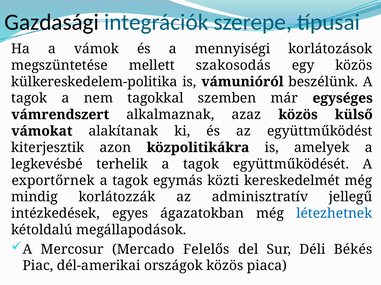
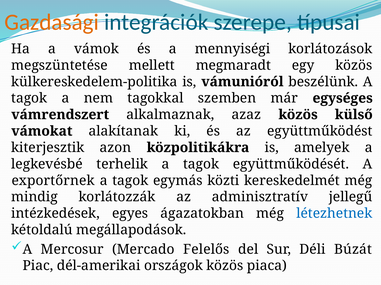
Gazdasági colour: black -> orange
szakosodás: szakosodás -> megmaradt
Békés: Békés -> Búzát
